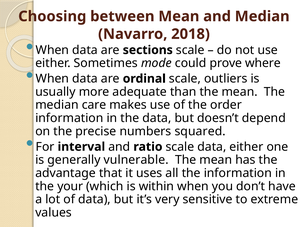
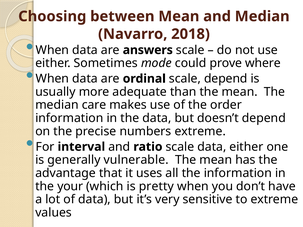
sections: sections -> answers
scale outliers: outliers -> depend
numbers squared: squared -> extreme
within: within -> pretty
